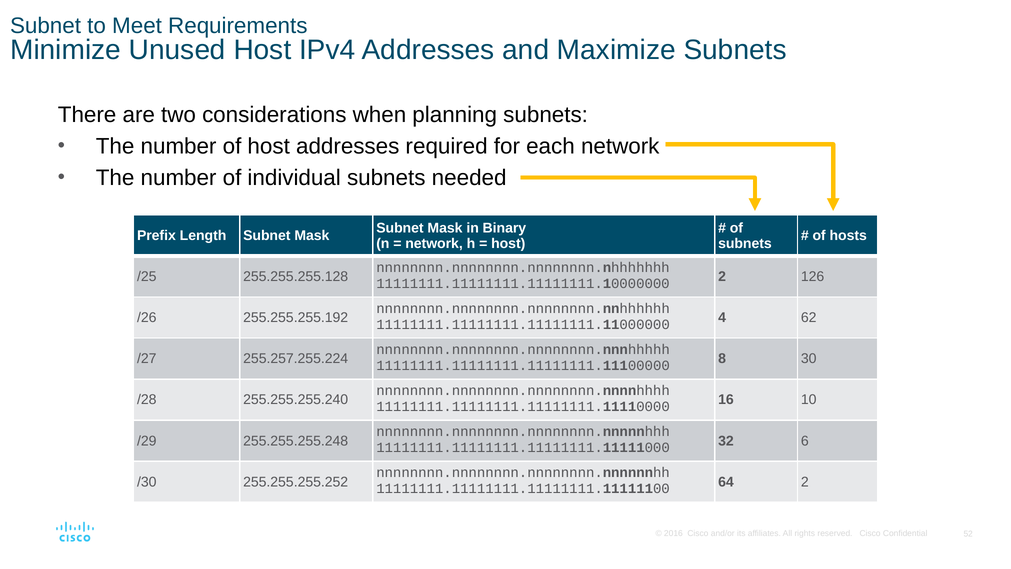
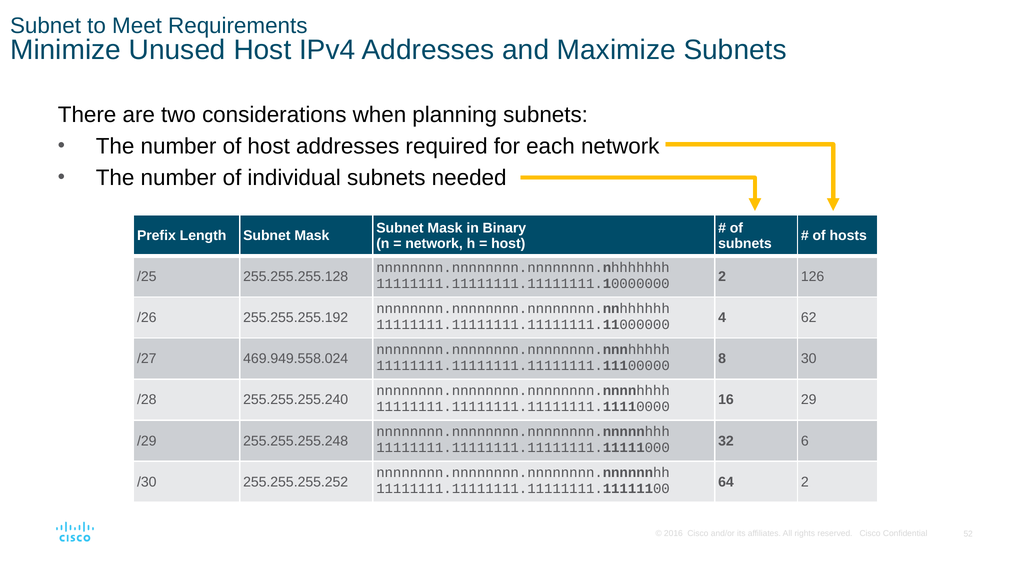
255.257.255.224: 255.257.255.224 -> 469.949.558.024
10: 10 -> 29
